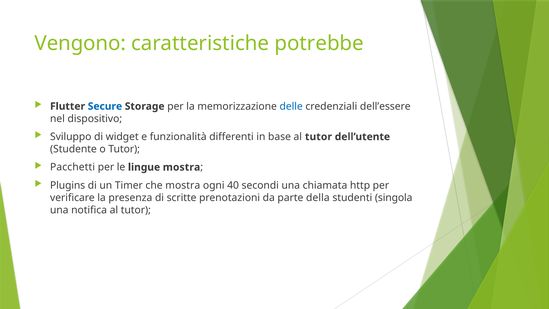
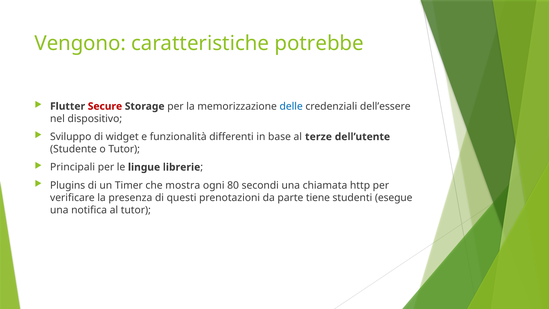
Secure colour: blue -> red
base al tutor: tutor -> terze
Pacchetti: Pacchetti -> Principali
lingue mostra: mostra -> librerie
40: 40 -> 80
scritte: scritte -> questi
della: della -> tiene
singola: singola -> esegue
